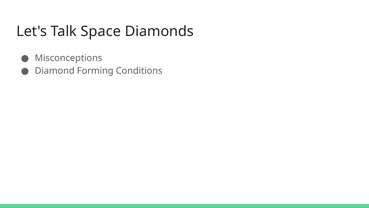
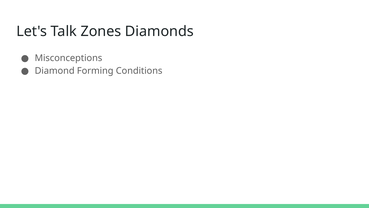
Space: Space -> Zones
